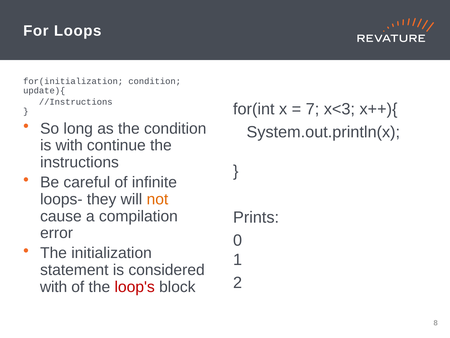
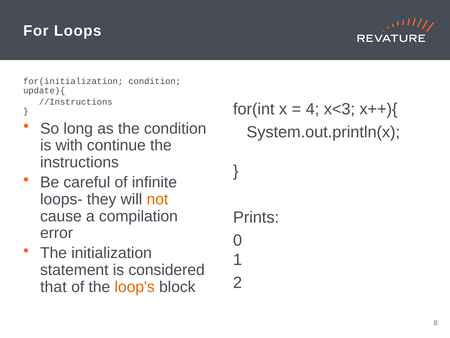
7: 7 -> 4
with at (54, 287): with -> that
loop's colour: red -> orange
